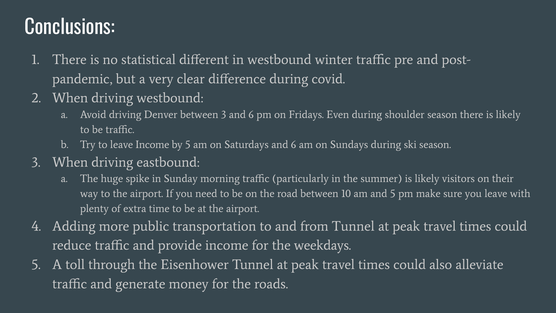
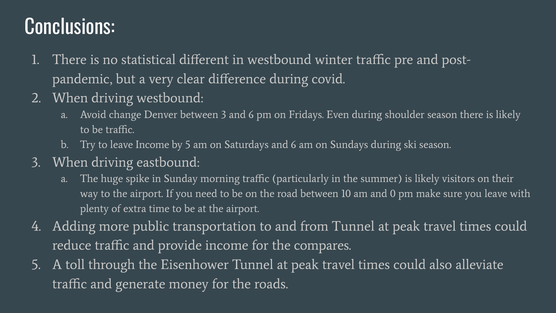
Avoid driving: driving -> change
and 5: 5 -> 0
weekdays: weekdays -> compares
